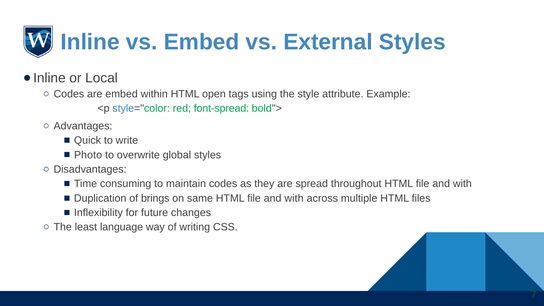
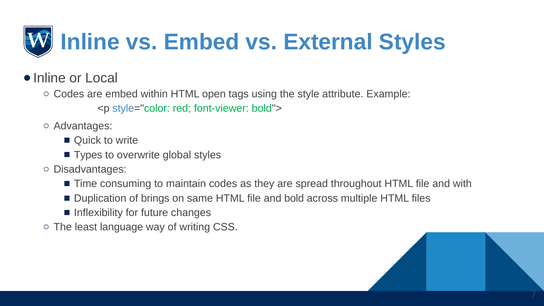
font-spread: font-spread -> font-viewer
Photo: Photo -> Types
with at (294, 198): with -> bold
